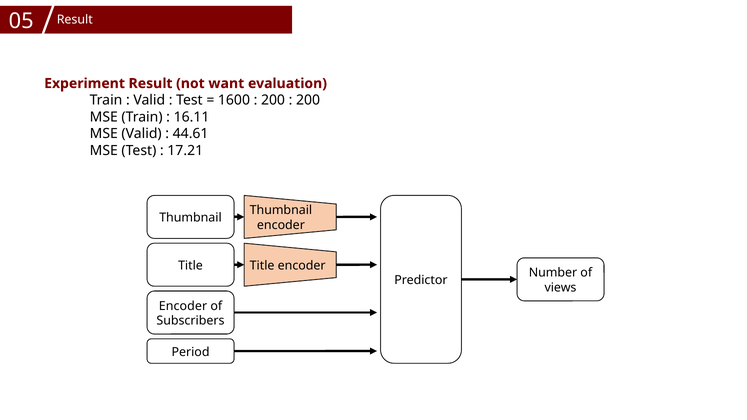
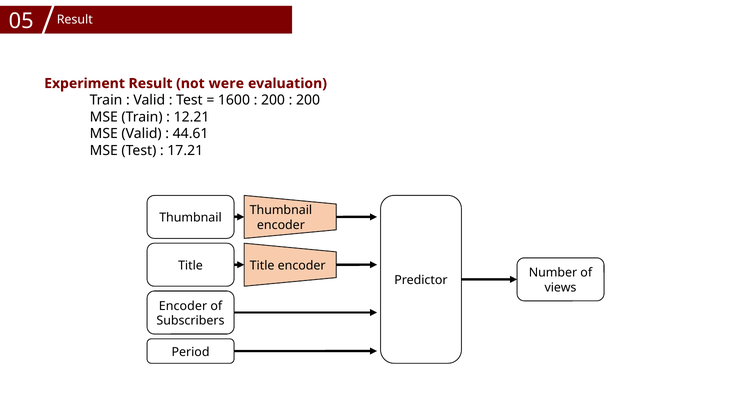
want: want -> were
16.11: 16.11 -> 12.21
